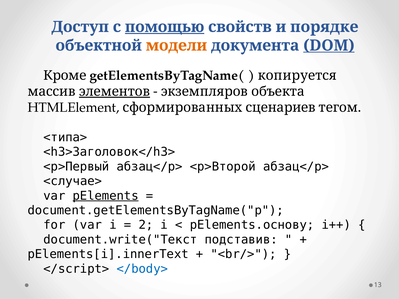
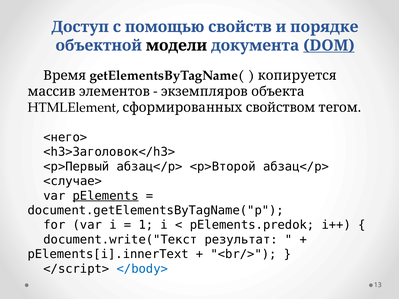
помощью underline: present -> none
модели colour: orange -> black
Кроме: Кроме -> Время
элементов underline: present -> none
сценариев: сценариев -> свойством
<типа>: <типа> -> <него>
2: 2 -> 1
pElements.основу: pElements.основу -> pElements.predok
подставив: подставив -> результат
